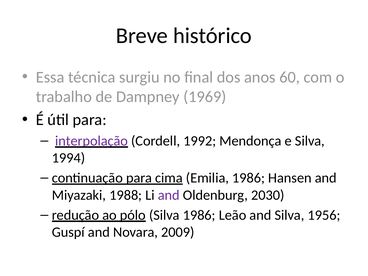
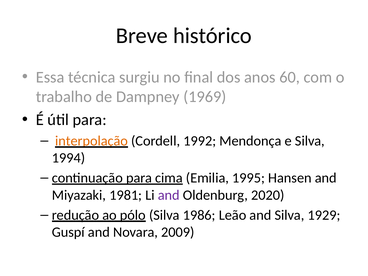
interpolação colour: purple -> orange
Emilia 1986: 1986 -> 1995
1988: 1988 -> 1981
2030: 2030 -> 2020
1956: 1956 -> 1929
